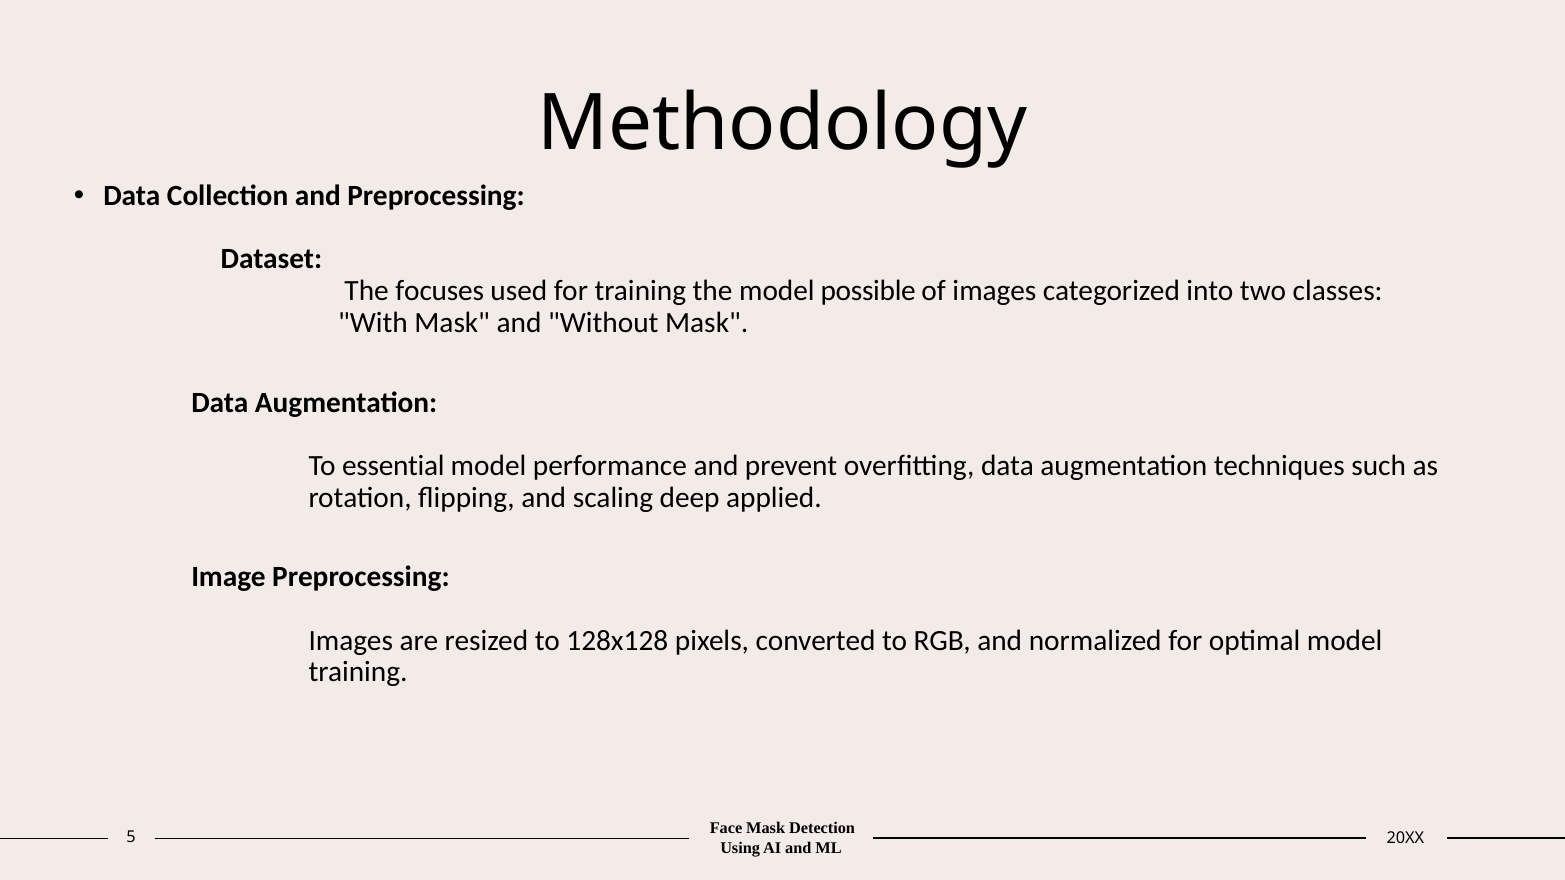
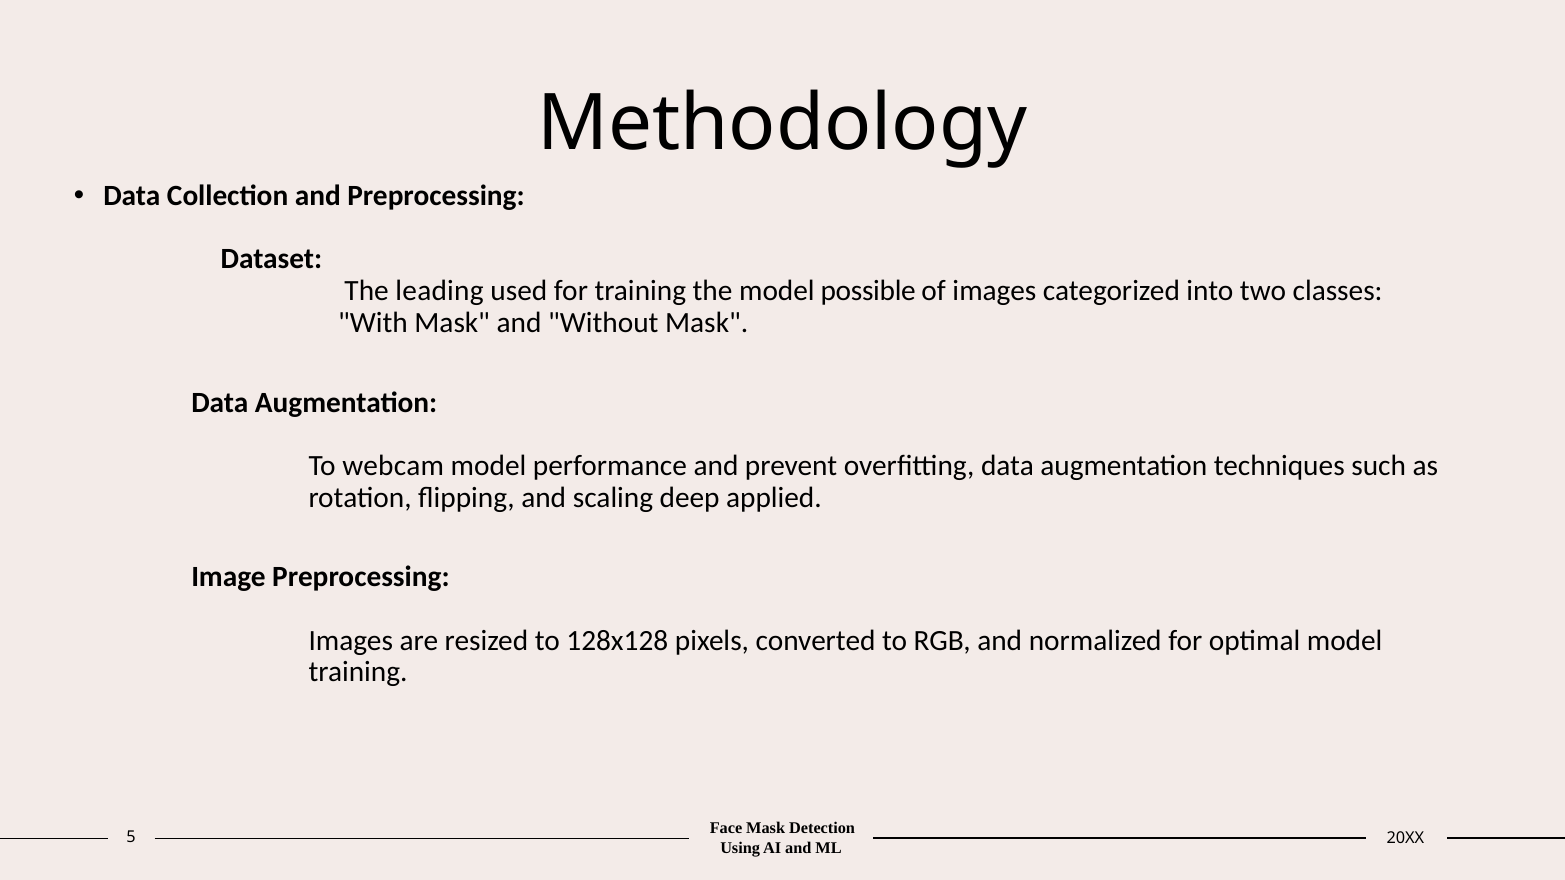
focuses: focuses -> leading
essential: essential -> webcam
